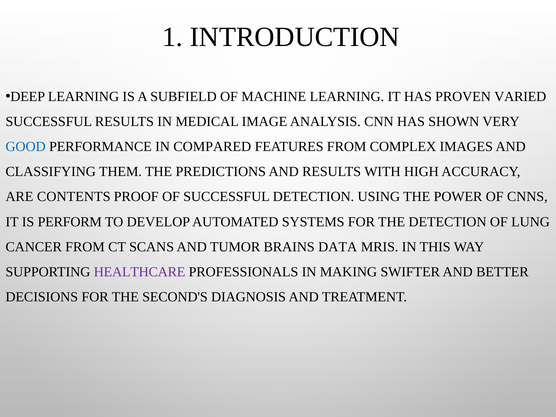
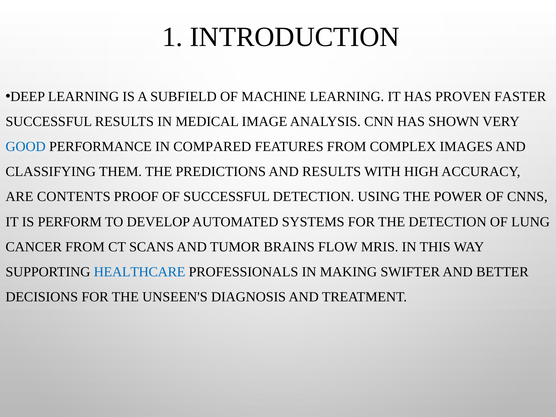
VARIED: VARIED -> FASTER
DATA: DATA -> FLOW
HEALTHCARE colour: purple -> blue
SECOND'S: SECOND'S -> UNSEEN'S
